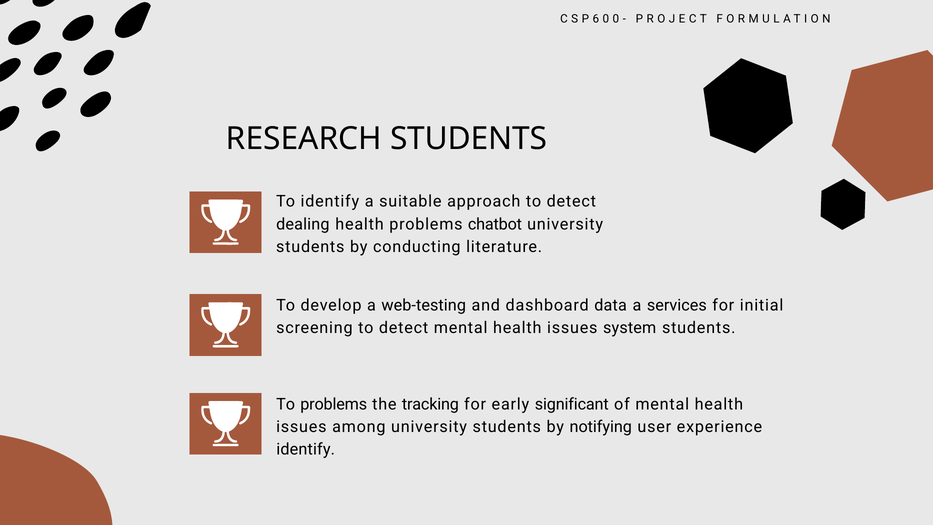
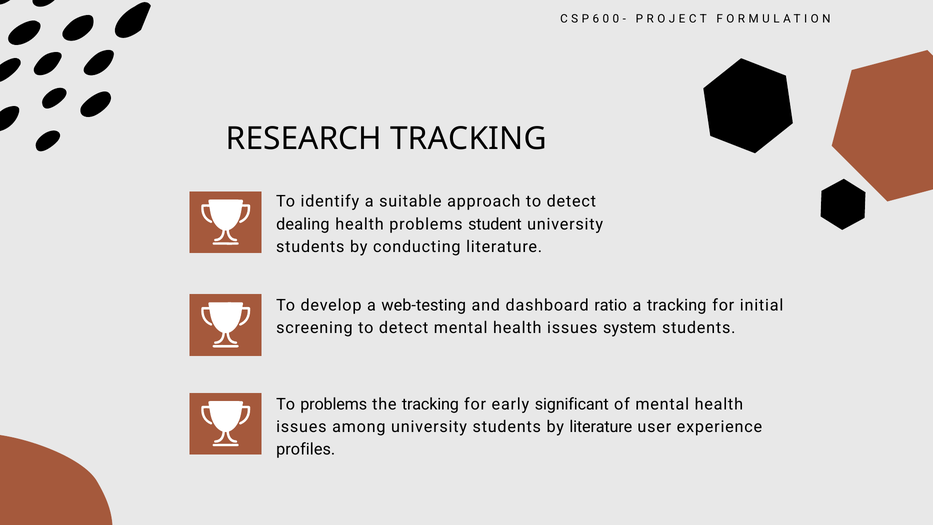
RESEARCH STUDENTS: STUDENTS -> TRACKING
chatbot: chatbot -> student
data: data -> ratio
a services: services -> tracking
by notifying: notifying -> literature
identify at (306, 449): identify -> profiles
